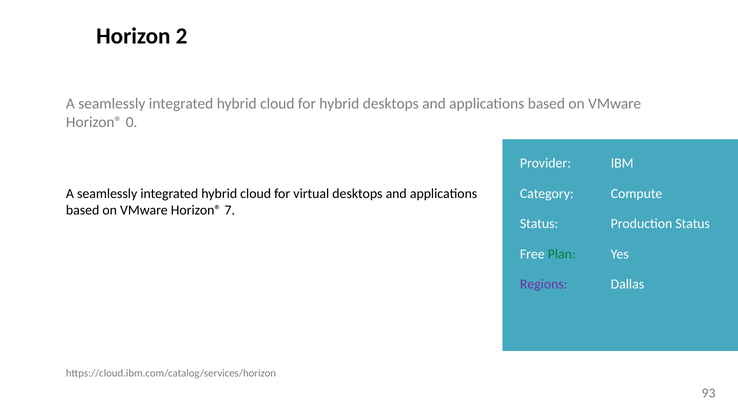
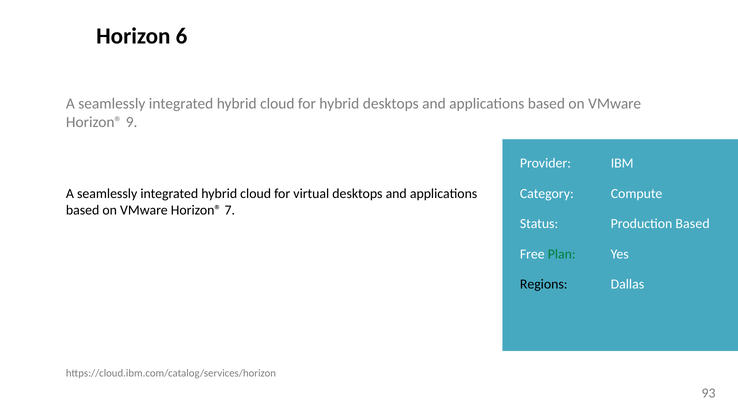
2: 2 -> 6
0: 0 -> 9
Production Status: Status -> Based
Regions colour: purple -> black
